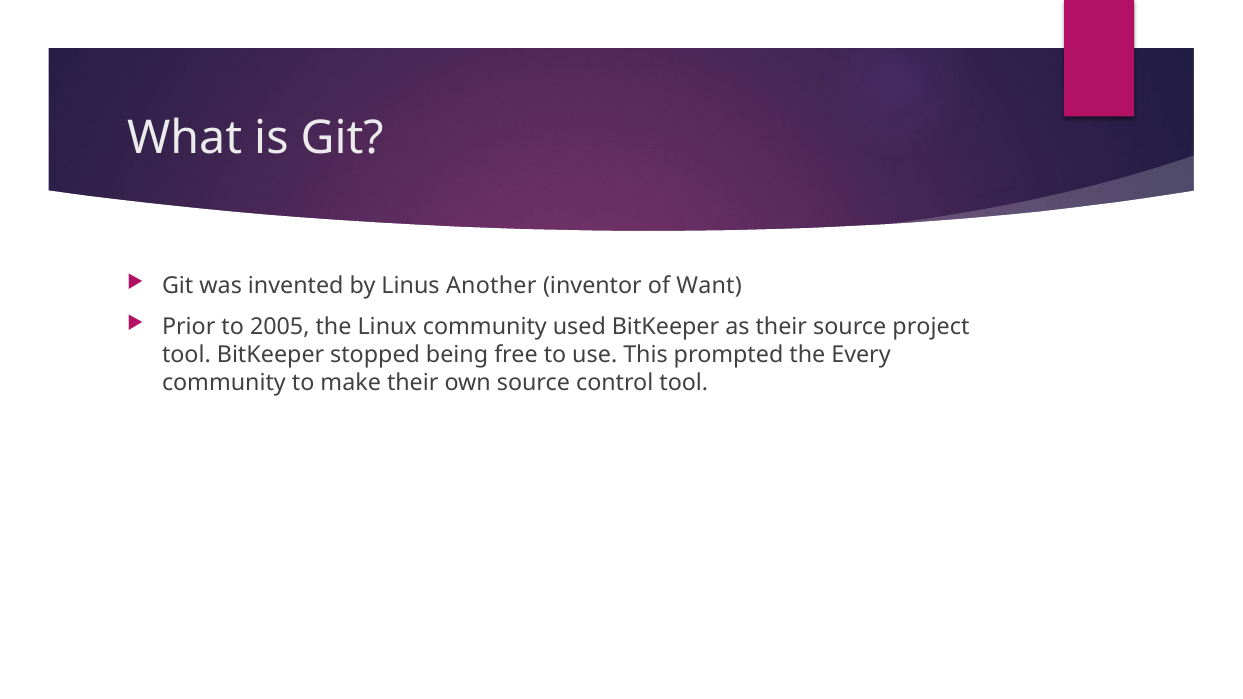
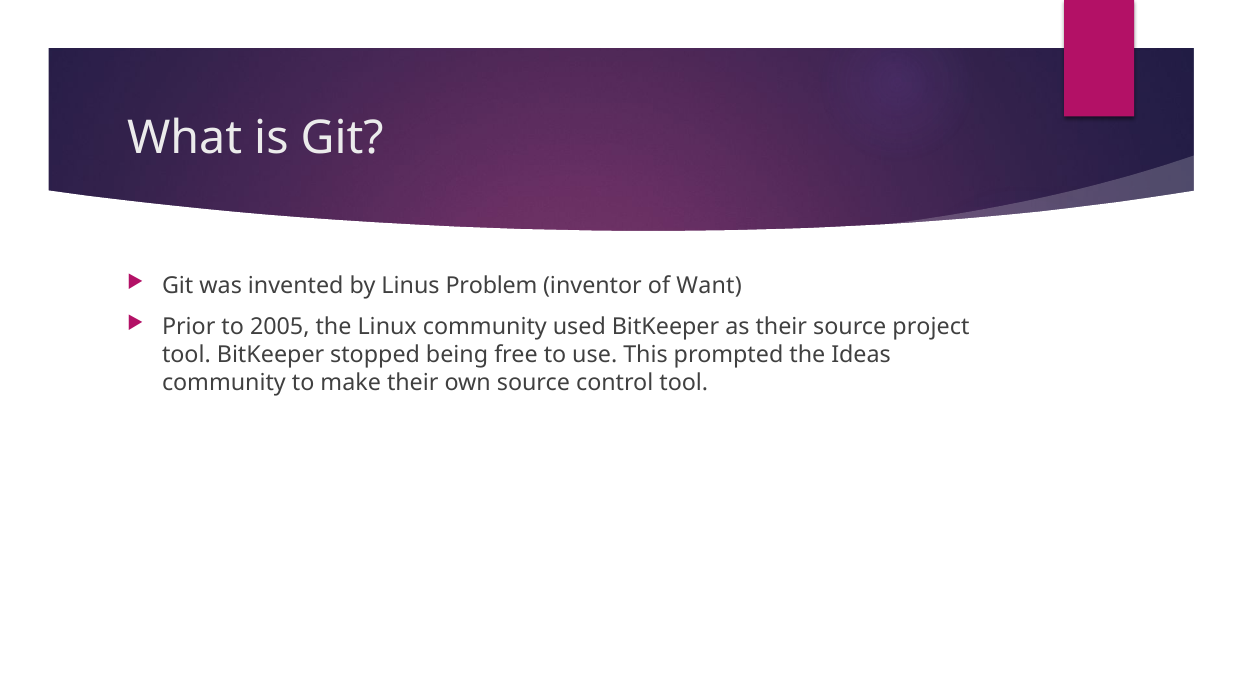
Another: Another -> Problem
Every: Every -> Ideas
